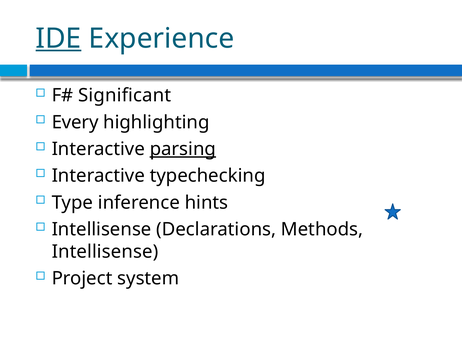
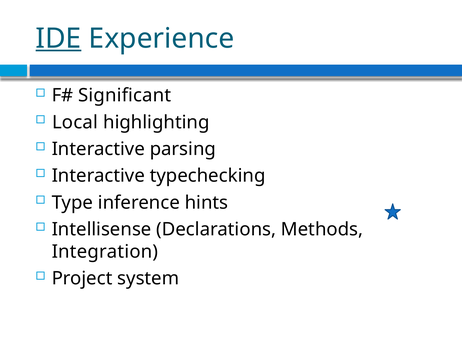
Every: Every -> Local
parsing underline: present -> none
Intellisense at (105, 252): Intellisense -> Integration
